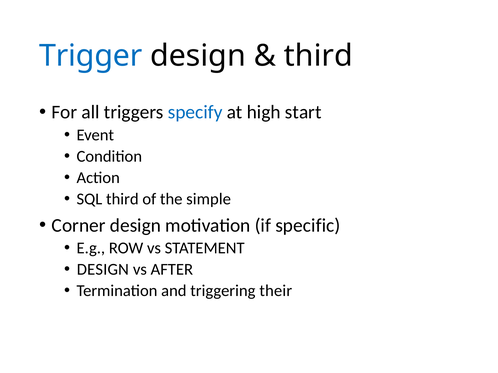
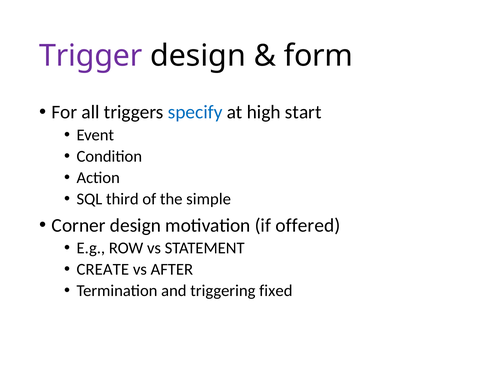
Trigger colour: blue -> purple
third at (318, 56): third -> form
specific: specific -> offered
DESIGN at (103, 270): DESIGN -> CREATE
their: their -> fixed
